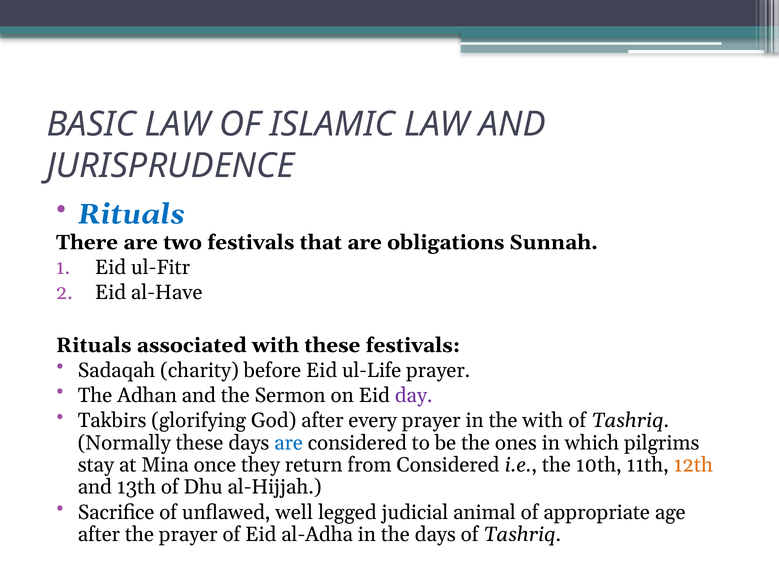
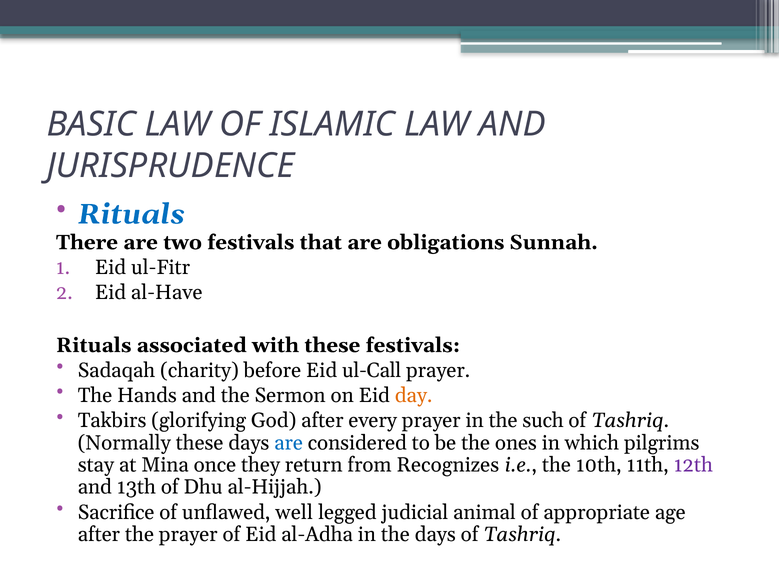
ul-Life: ul-Life -> ul-Call
Adhan: Adhan -> Hands
day colour: purple -> orange
the with: with -> such
from Considered: Considered -> Recognizes
12th colour: orange -> purple
